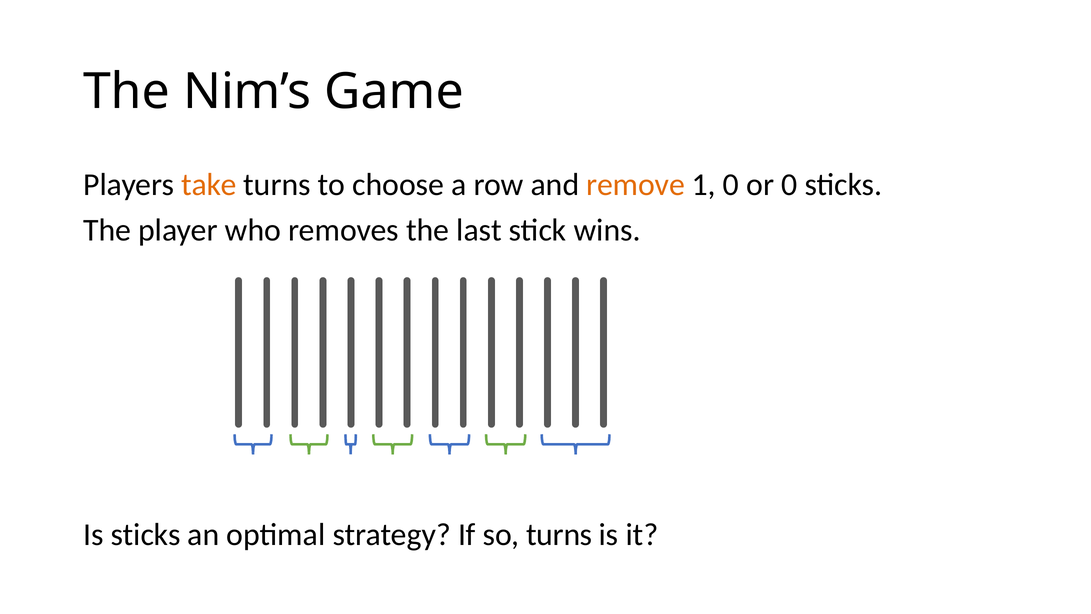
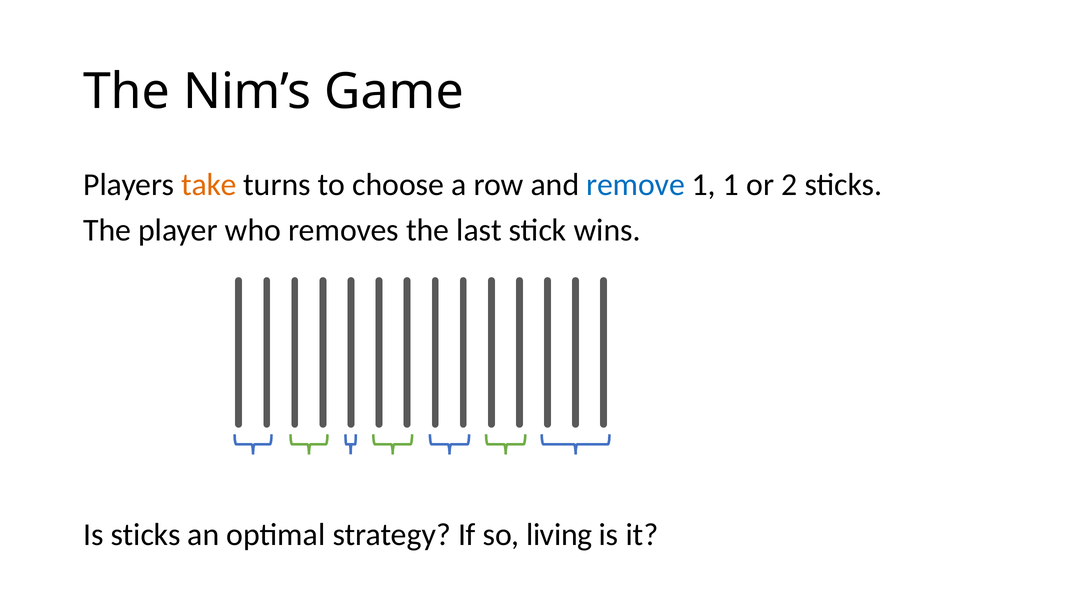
remove colour: orange -> blue
1 0: 0 -> 1
or 0: 0 -> 2
so turns: turns -> living
